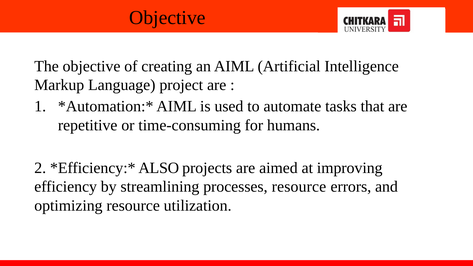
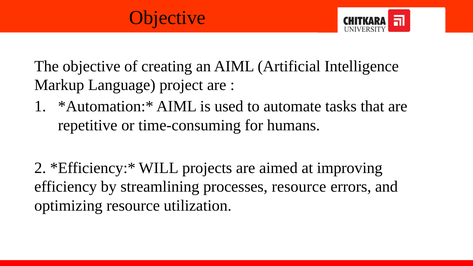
ALSO: ALSO -> WILL
